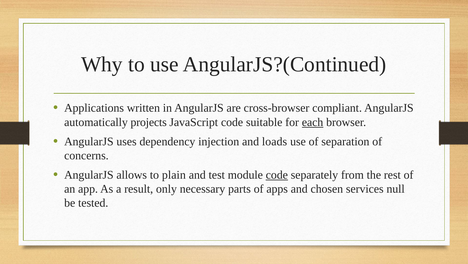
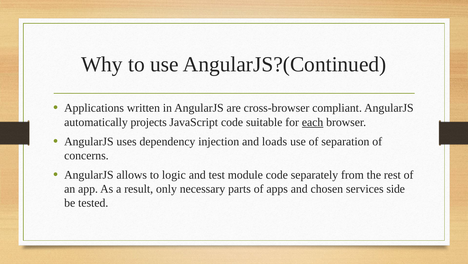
plain: plain -> logic
code at (277, 174) underline: present -> none
null: null -> side
